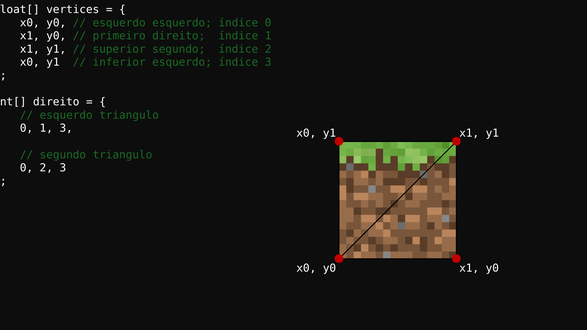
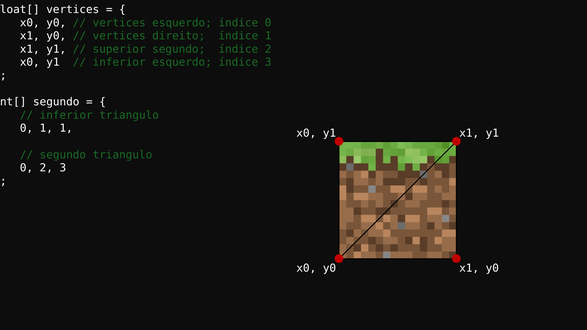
esquerdo at (119, 23): esquerdo -> vertices
primeiro at (119, 36): primeiro -> vertices
direito at (56, 102): direito -> segundo
esquerdo at (66, 115): esquerdo -> inferior
1 3: 3 -> 1
